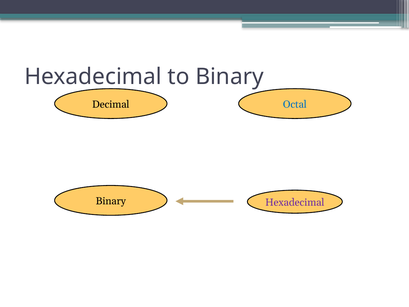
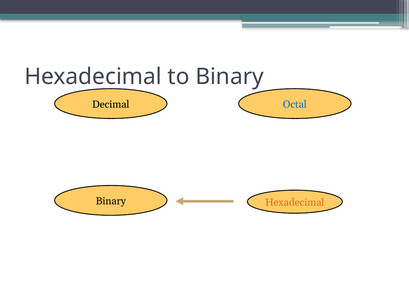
Hexadecimal at (295, 202) colour: purple -> orange
